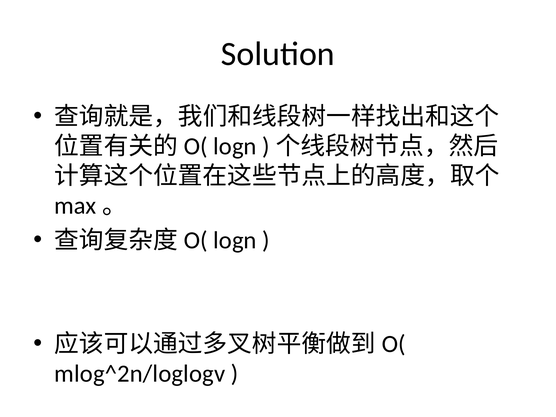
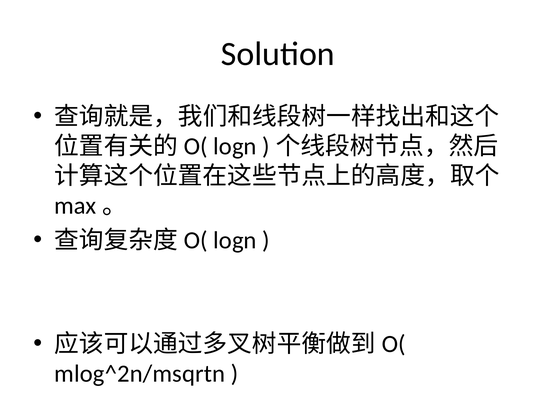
mlog^2n/loglogv: mlog^2n/loglogv -> mlog^2n/msqrtn
